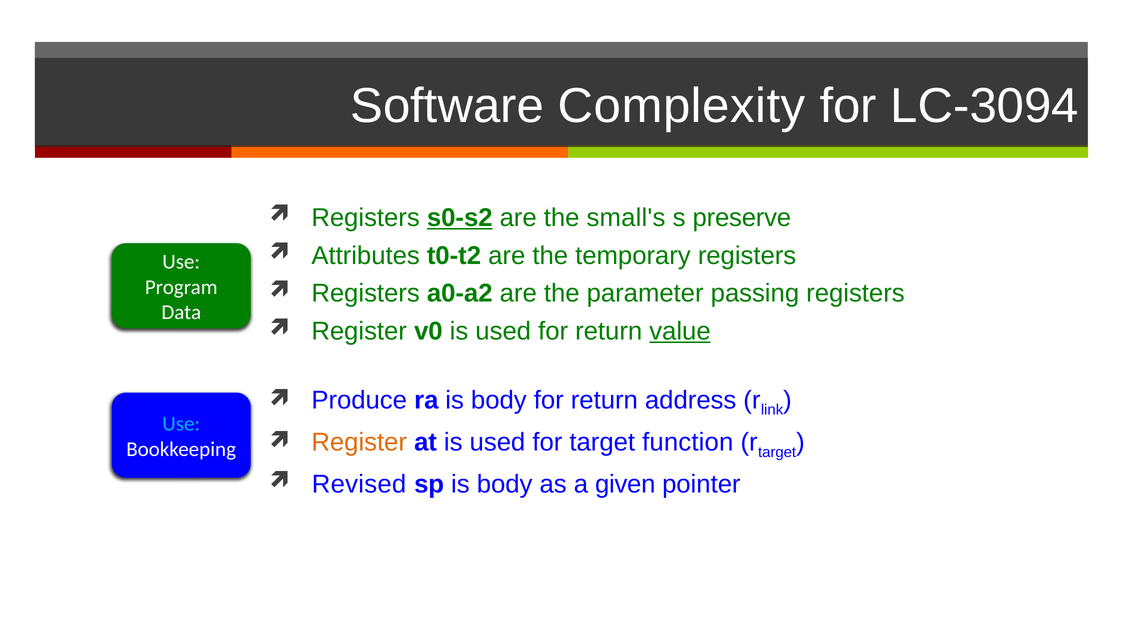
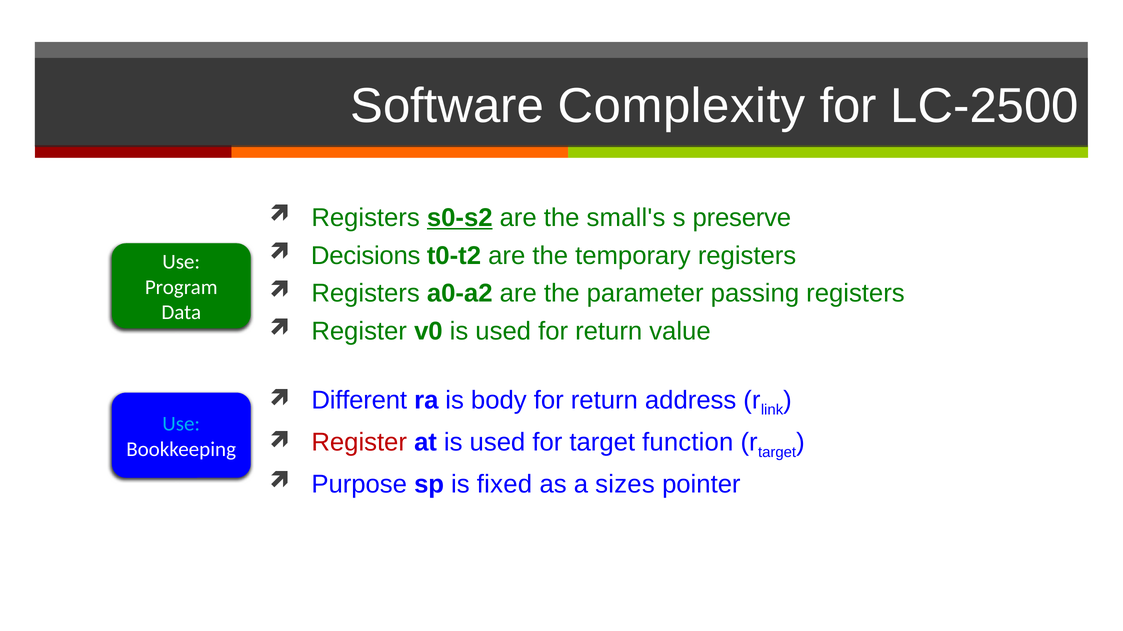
LC-3094: LC-3094 -> LC-2500
Attributes: Attributes -> Decisions
value underline: present -> none
Produce: Produce -> Different
Register at (359, 443) colour: orange -> red
Revised: Revised -> Purpose
sp is body: body -> fixed
given: given -> sizes
